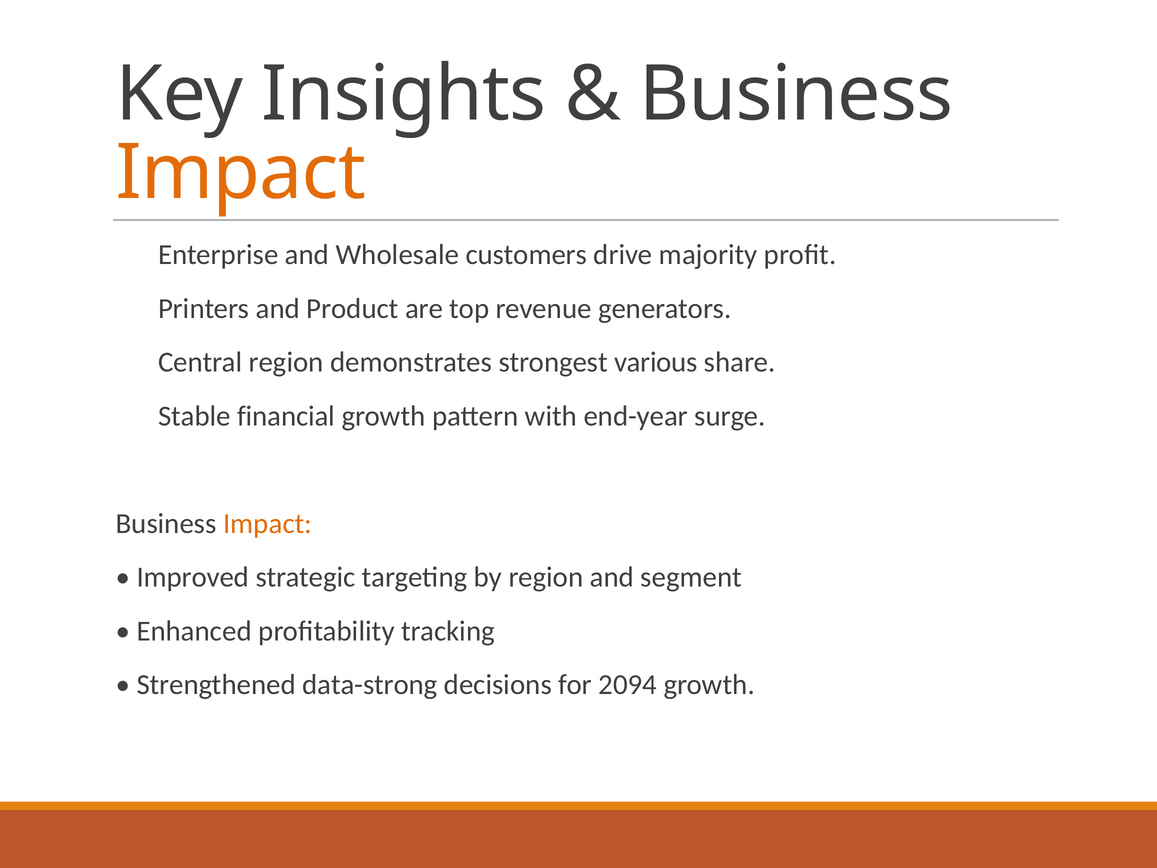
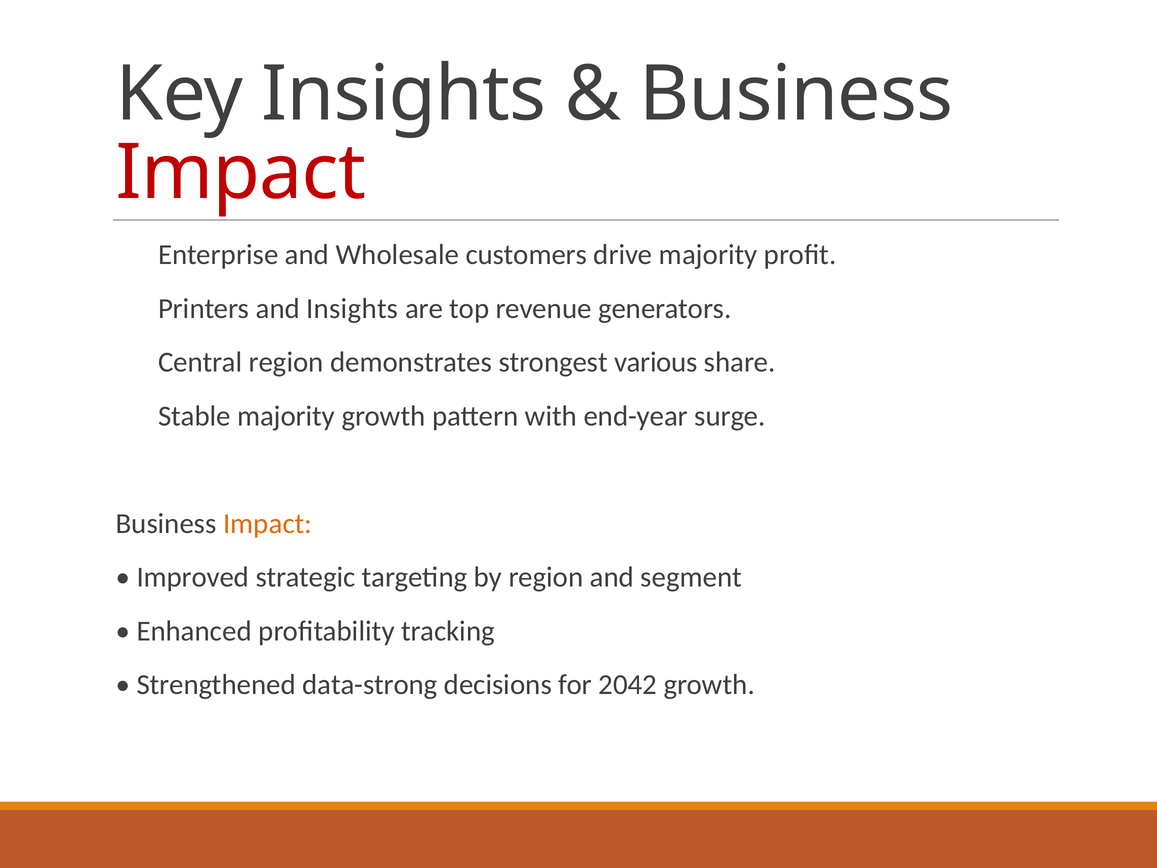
Impact at (241, 173) colour: orange -> red
and Product: Product -> Insights
financial at (286, 416): financial -> majority
2094: 2094 -> 2042
